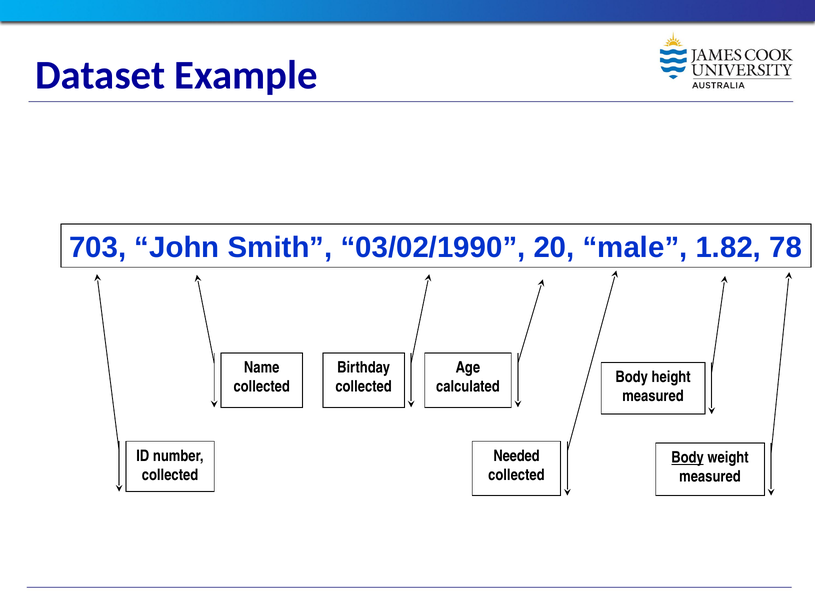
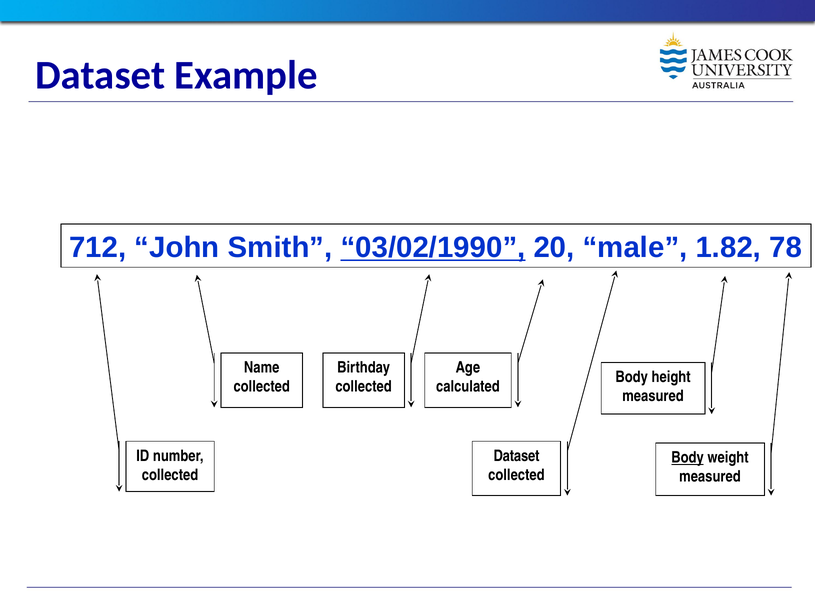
703: 703 -> 712
03/02/1990 underline: none -> present
Needed at (517, 456): Needed -> Dataset
